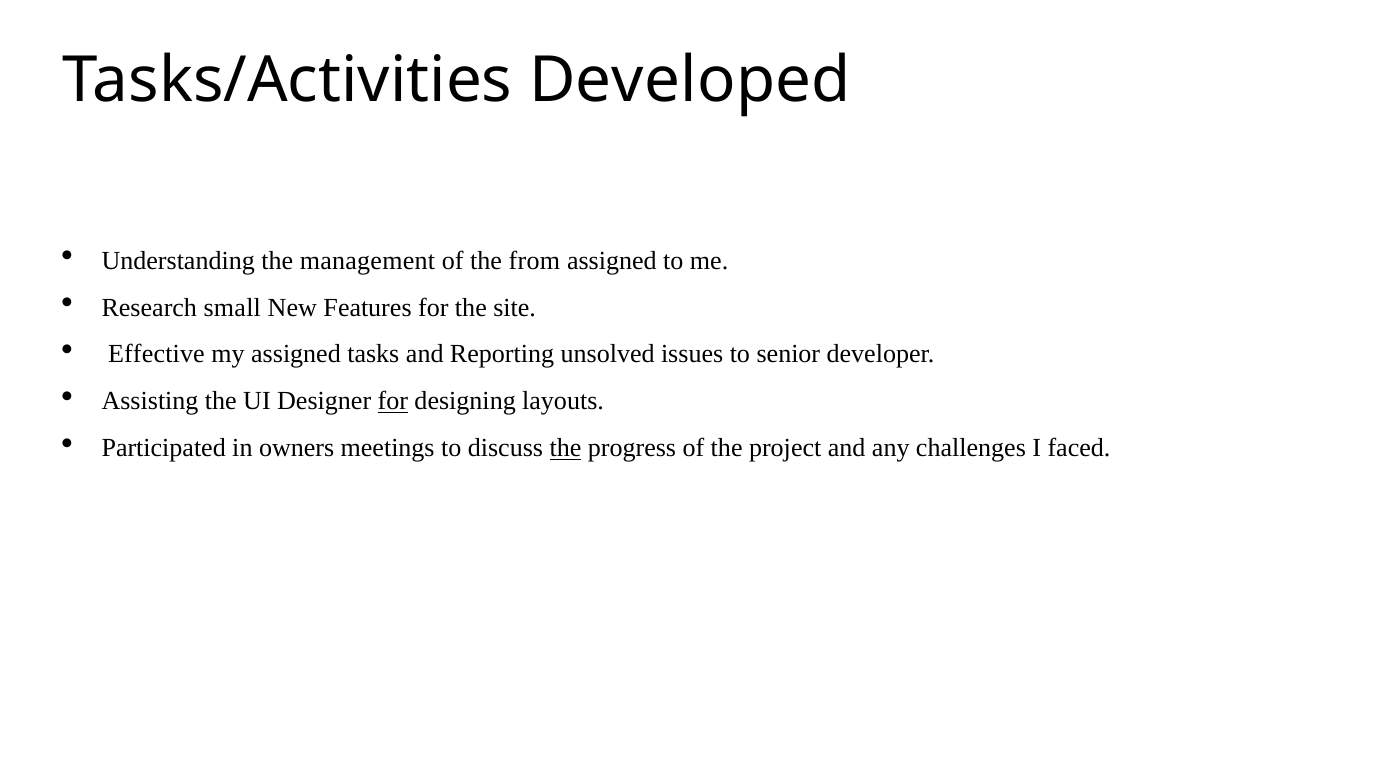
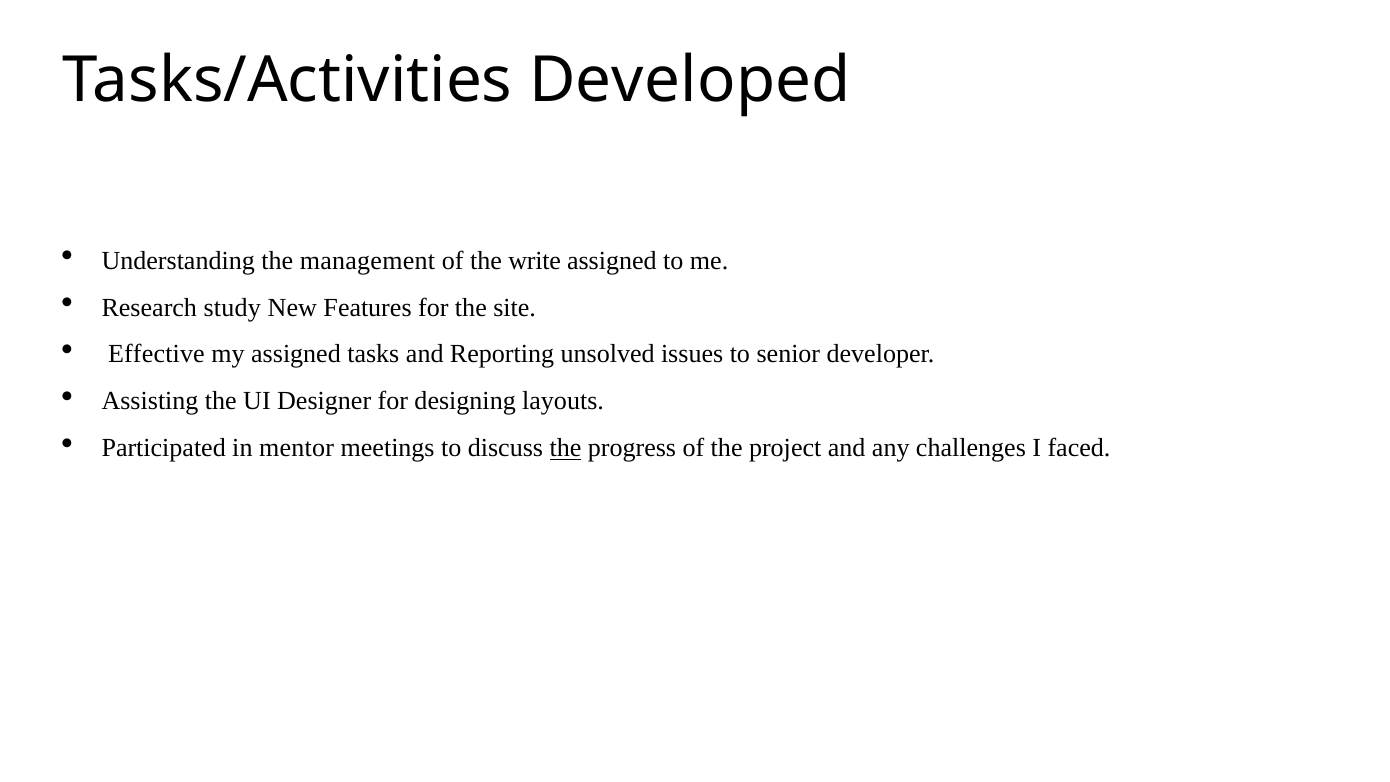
from: from -> write
small: small -> study
for at (393, 401) underline: present -> none
owners: owners -> mentor
